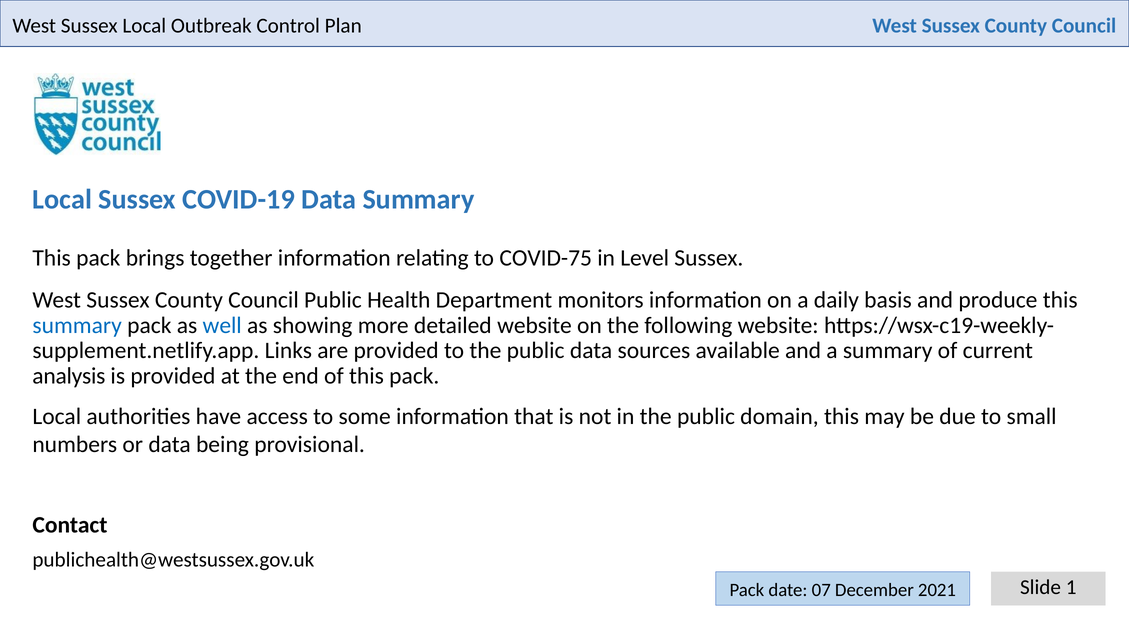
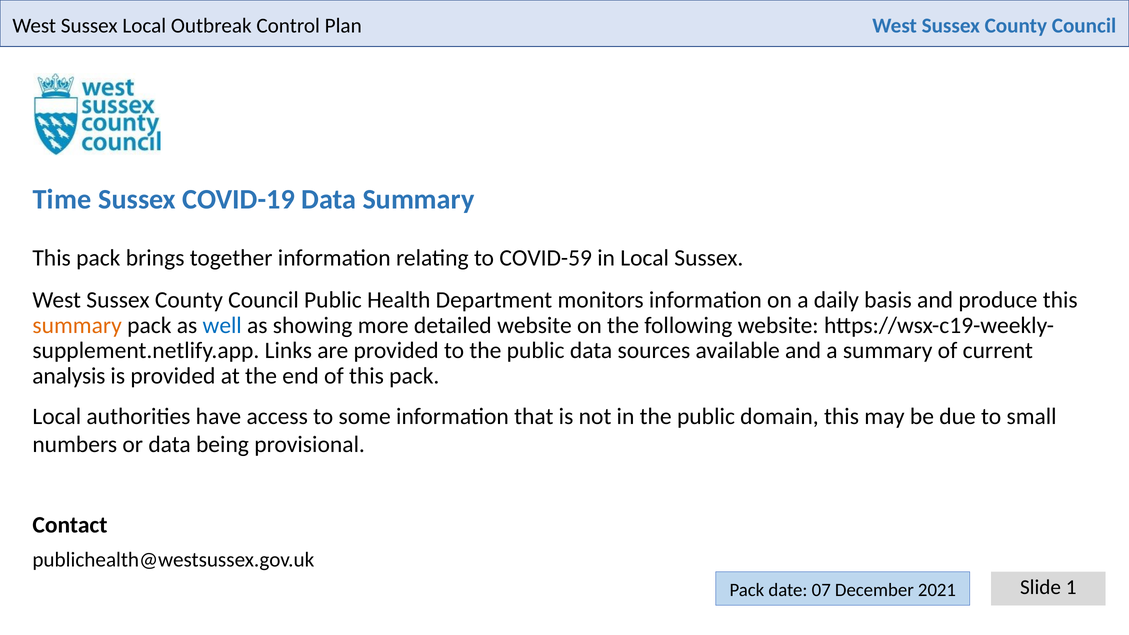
Local at (62, 199): Local -> Time
COVID-75: COVID-75 -> COVID-59
in Level: Level -> Local
summary at (77, 325) colour: blue -> orange
